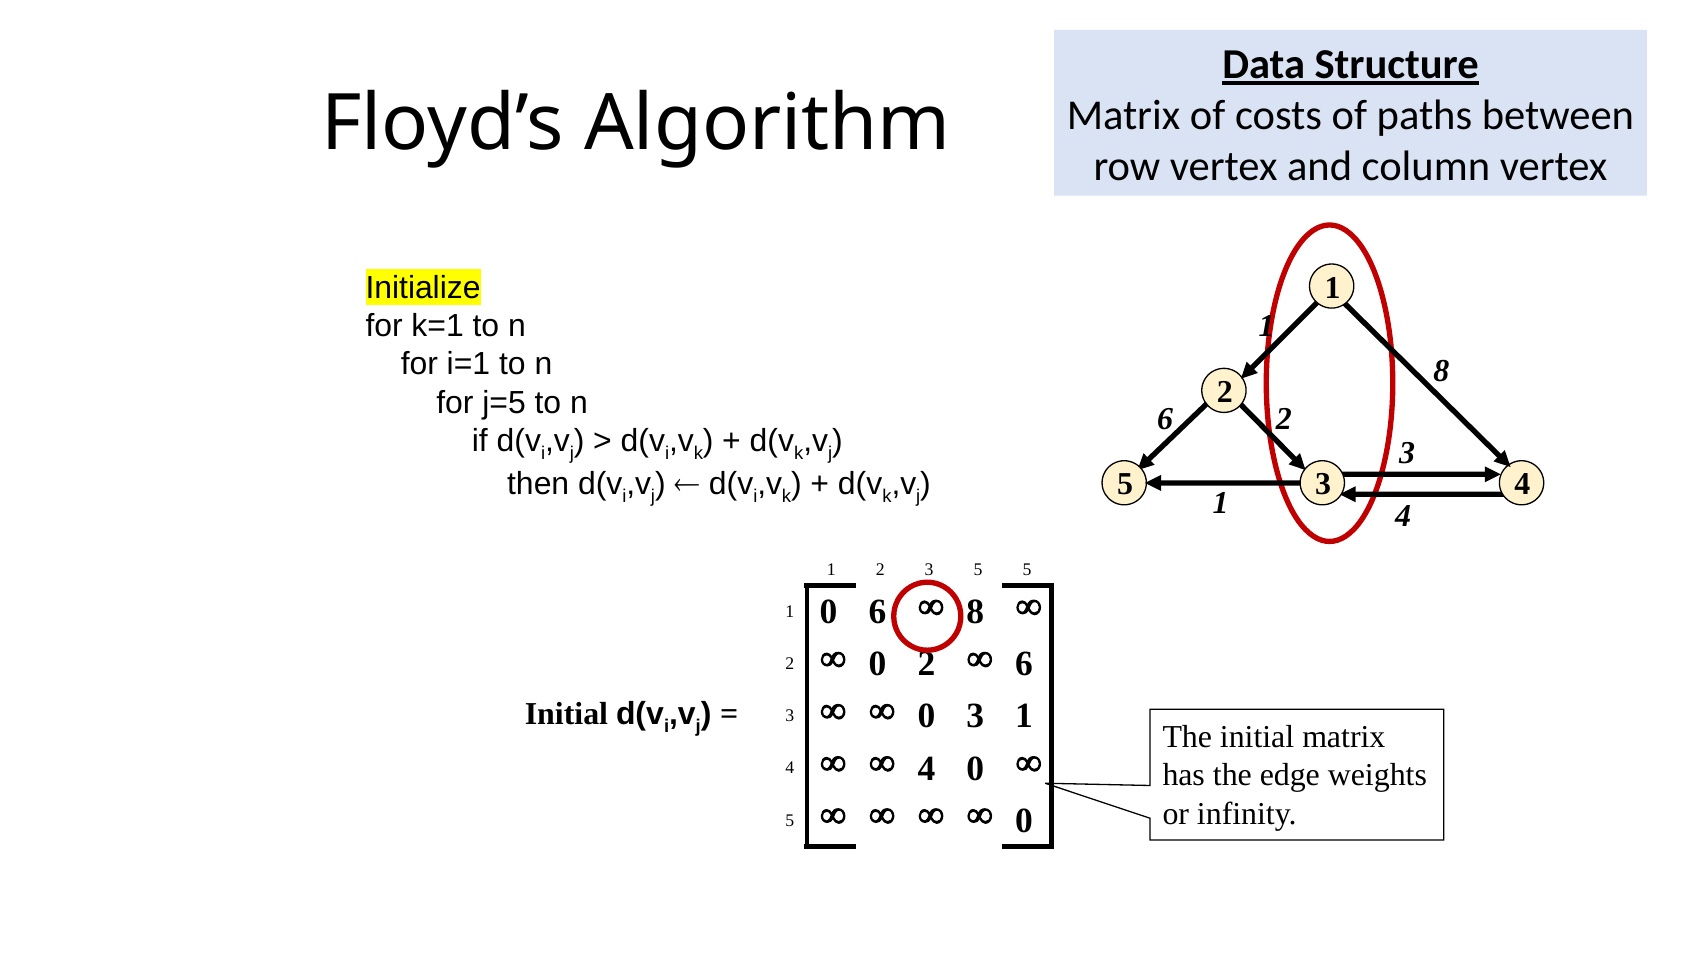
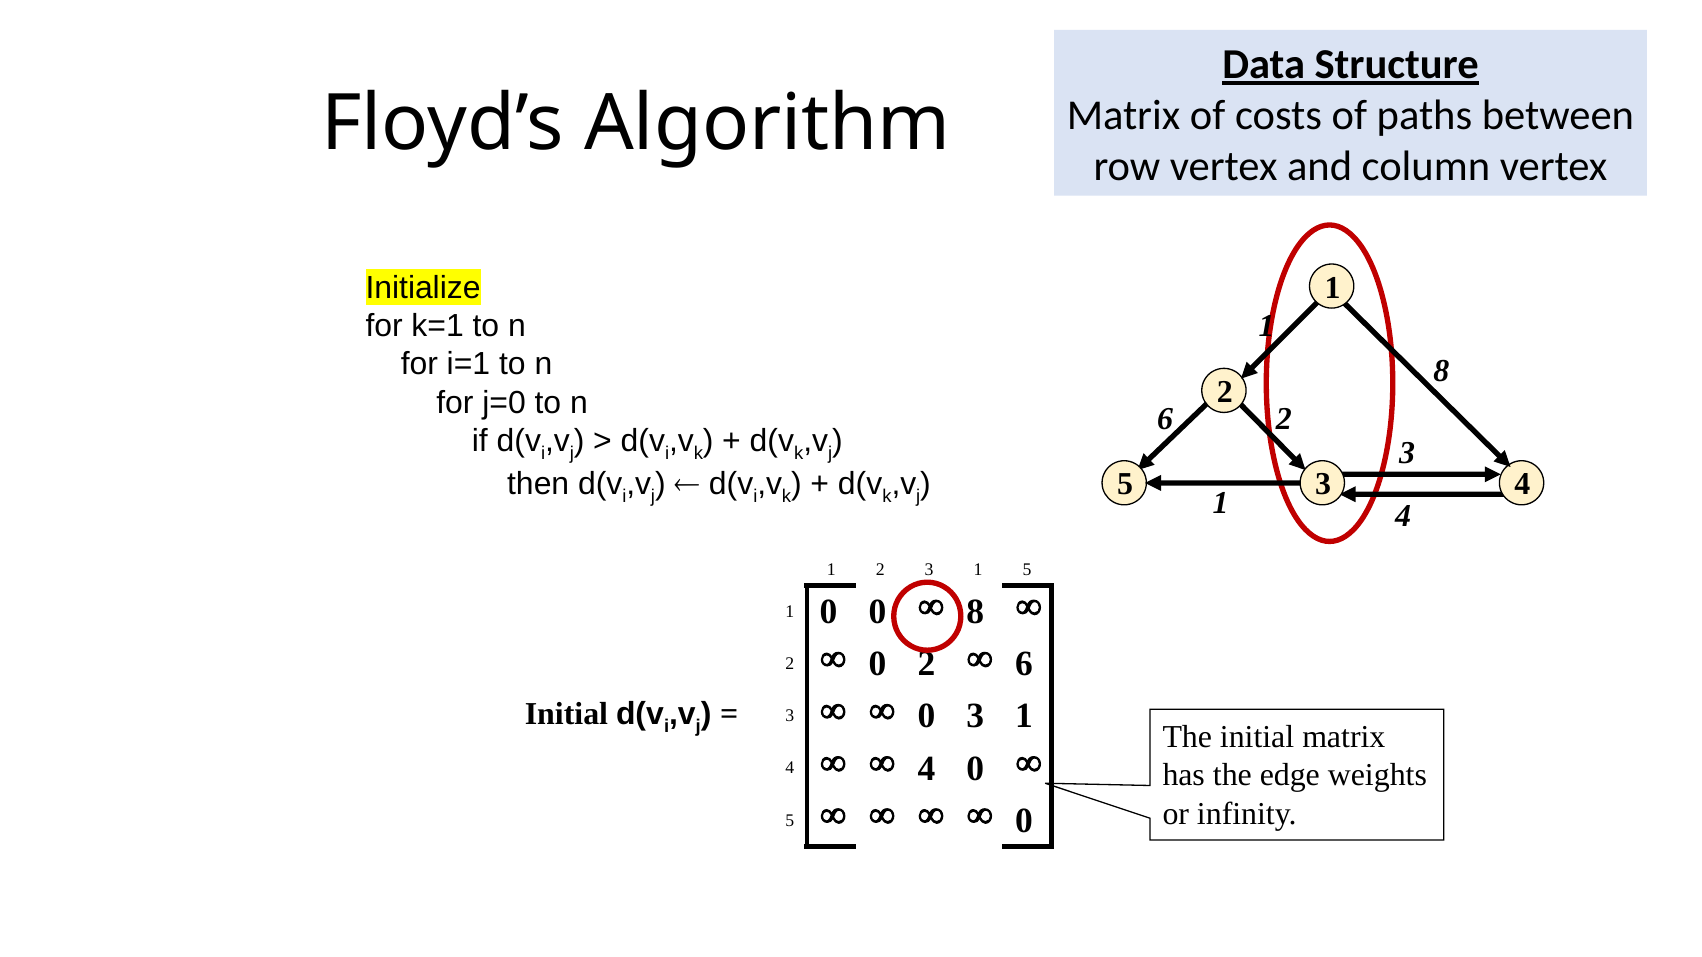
j=5: j=5 -> j=0
2 3 5: 5 -> 1
0 6: 6 -> 0
